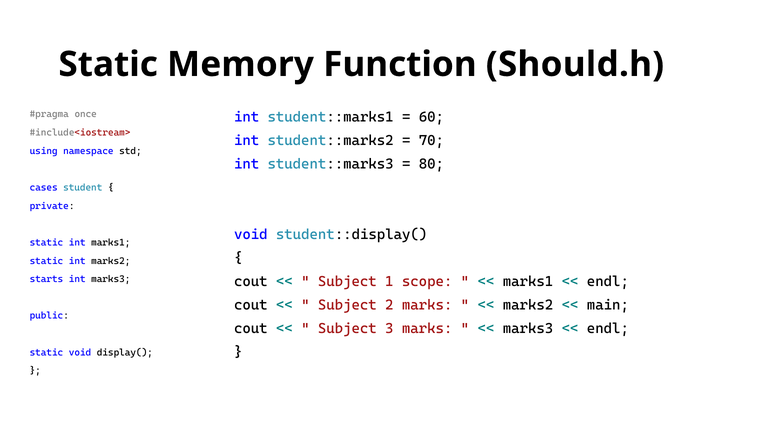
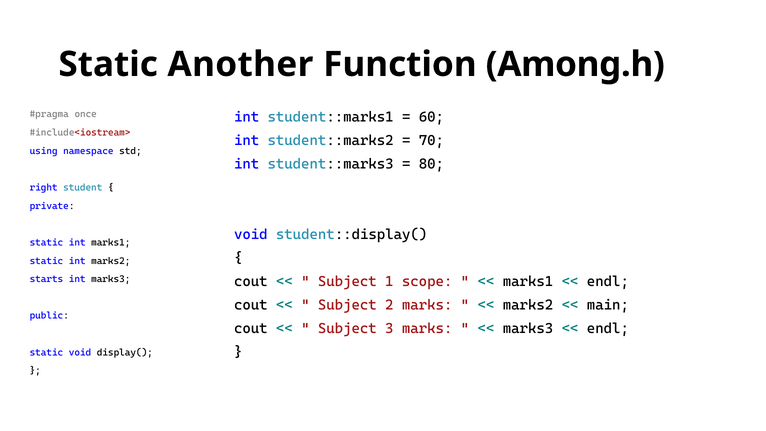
Memory: Memory -> Another
Should.h: Should.h -> Among.h
cases: cases -> right
